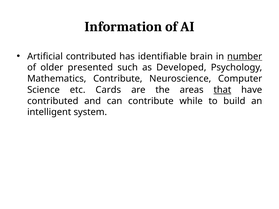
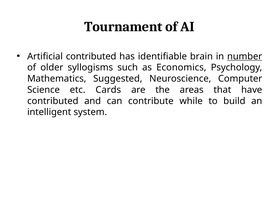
Information: Information -> Tournament
presented: presented -> syllogisms
Developed: Developed -> Economics
Mathematics Contribute: Contribute -> Suggested
that underline: present -> none
